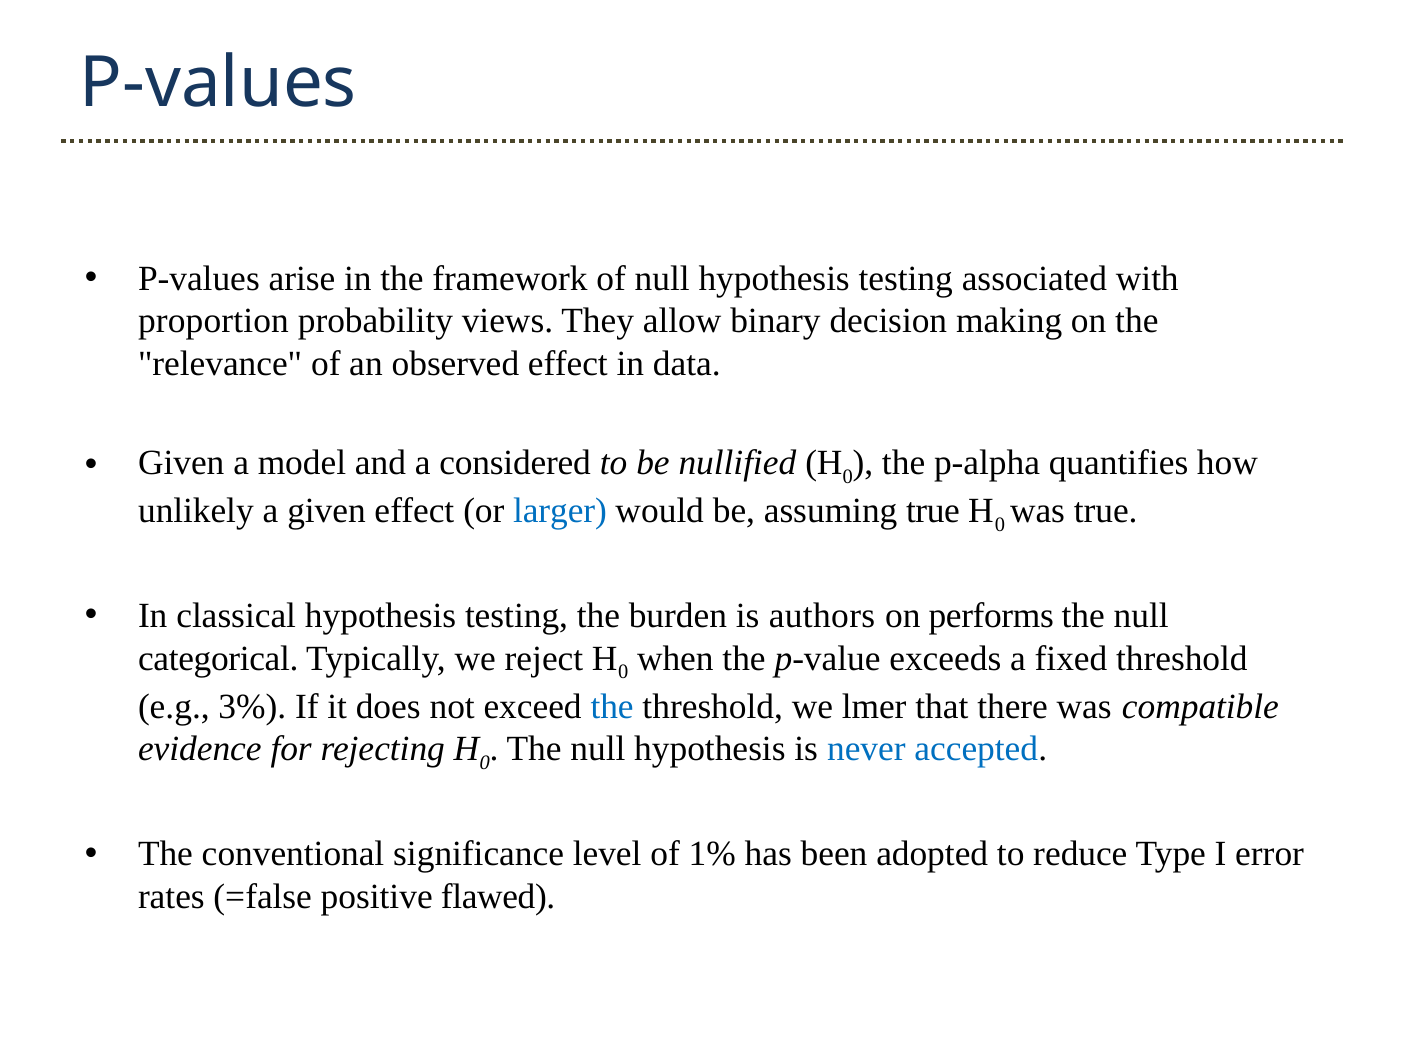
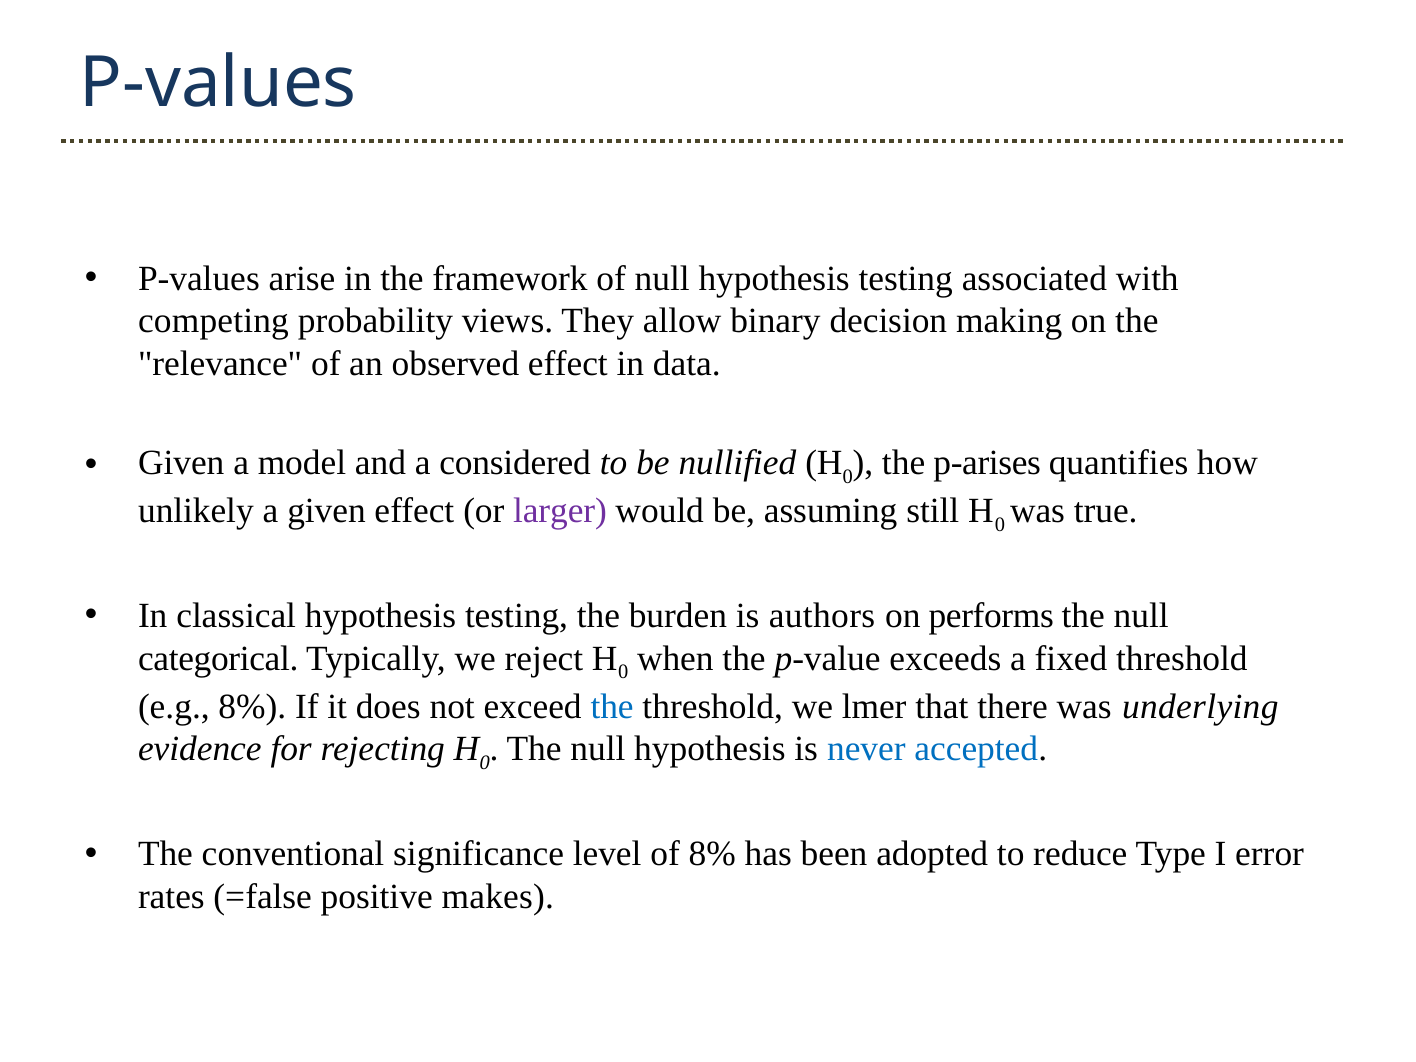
proportion: proportion -> competing
p-alpha: p-alpha -> p-arises
larger colour: blue -> purple
assuming true: true -> still
e.g 3%: 3% -> 8%
compatible: compatible -> underlying
of 1%: 1% -> 8%
flawed: flawed -> makes
